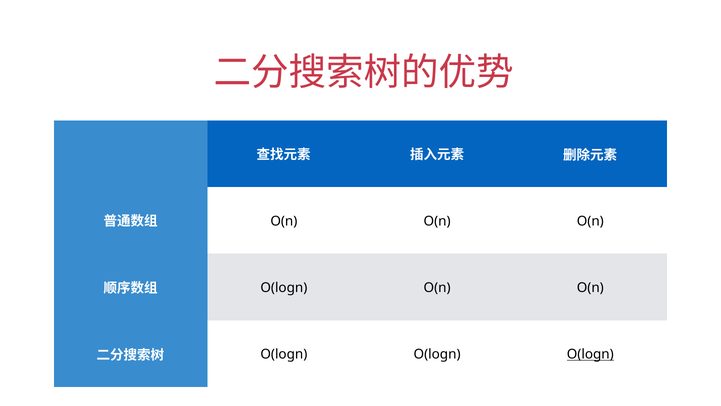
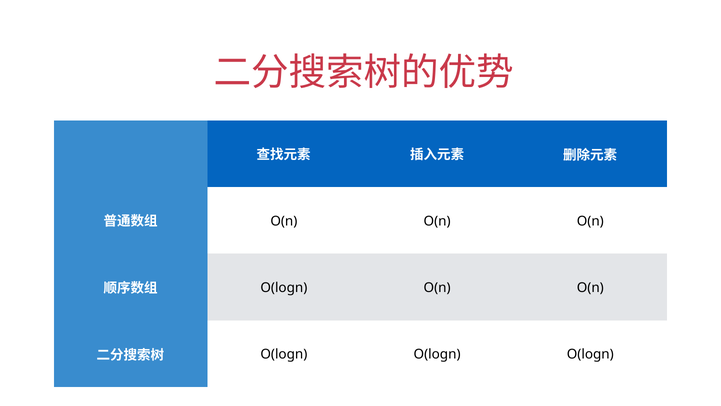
O(logn at (590, 354) underline: present -> none
